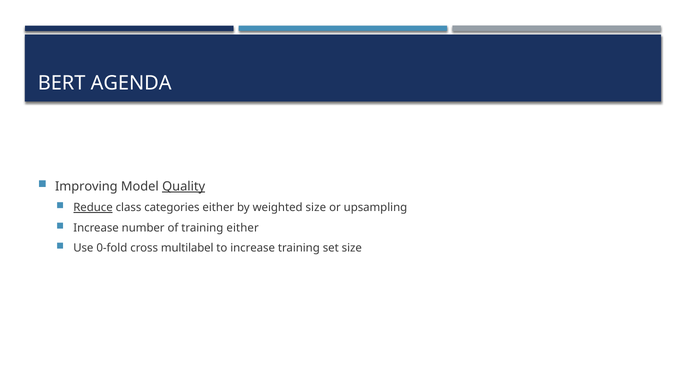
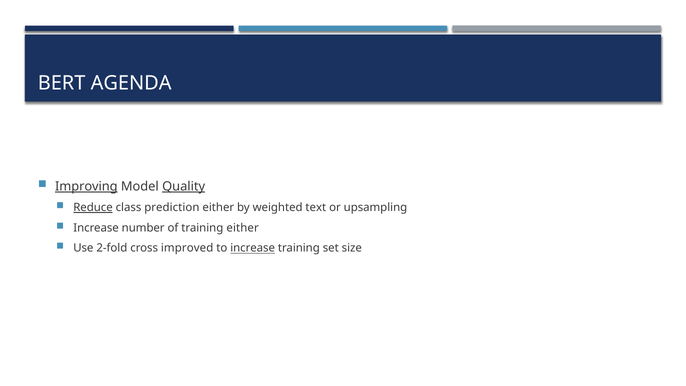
Improving underline: none -> present
categories: categories -> prediction
weighted size: size -> text
0-fold: 0-fold -> 2-fold
multilabel: multilabel -> improved
increase at (253, 248) underline: none -> present
